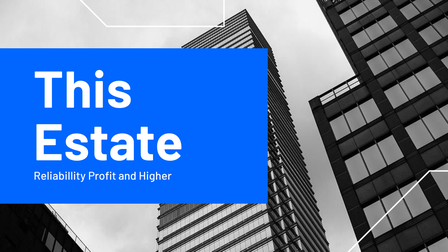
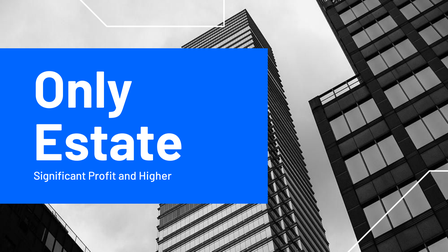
This: This -> Only
Reliabillity: Reliabillity -> Significant
